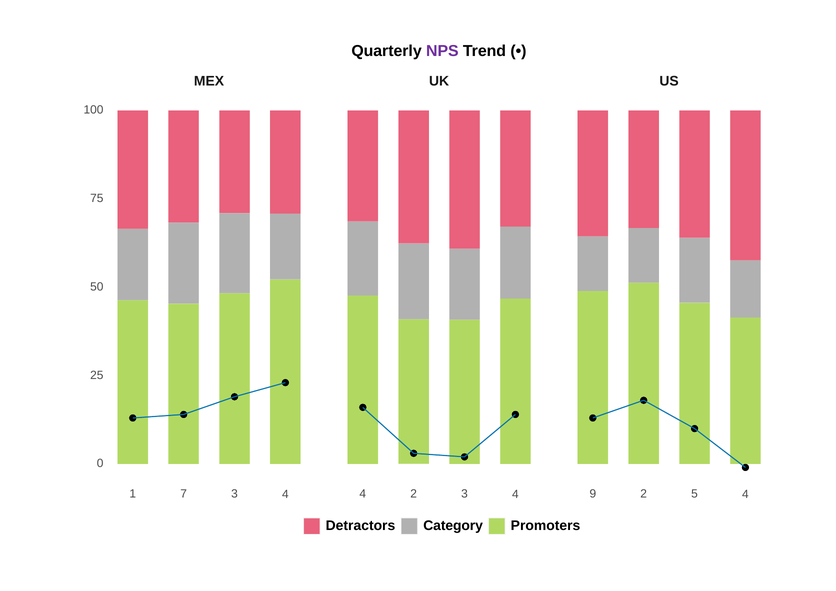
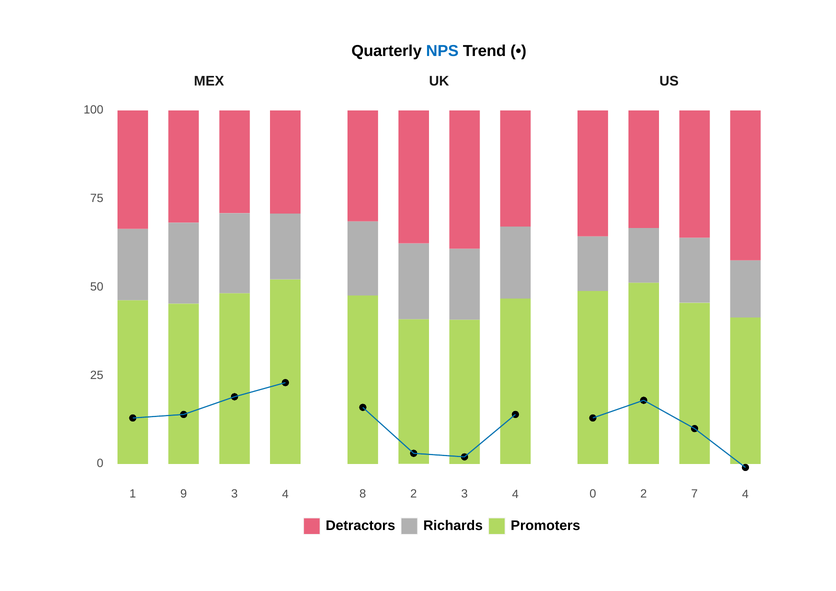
NPS colour: purple -> blue
7: 7 -> 9
4 4: 4 -> 8
3 4 9: 9 -> 0
5: 5 -> 7
Category: Category -> Richards
